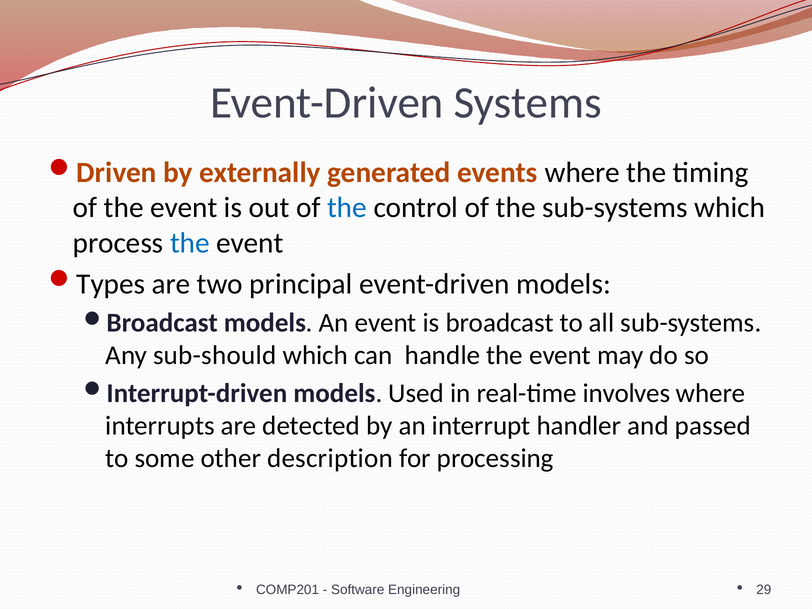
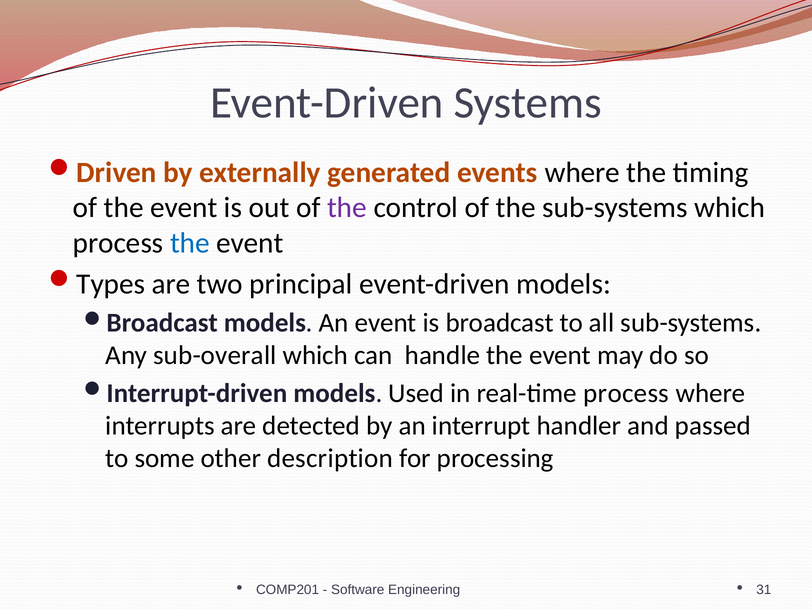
the at (347, 208) colour: blue -> purple
sub-should: sub-should -> sub-overall
real-time involves: involves -> process
29: 29 -> 31
